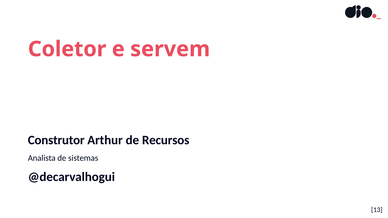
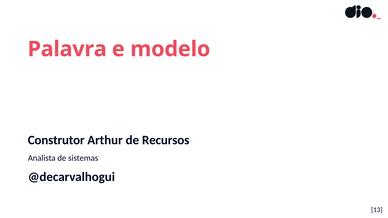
Coletor: Coletor -> Palavra
servem: servem -> modelo
